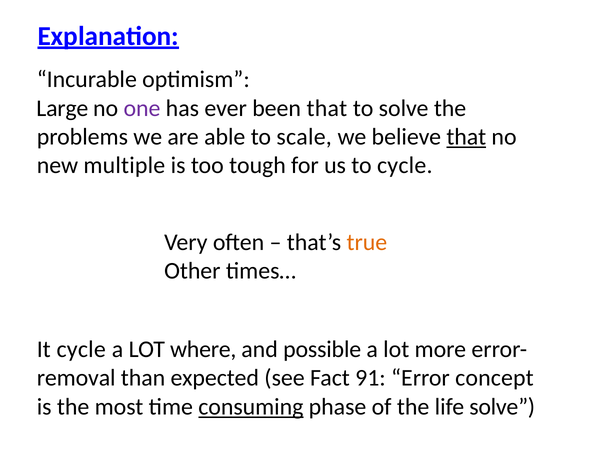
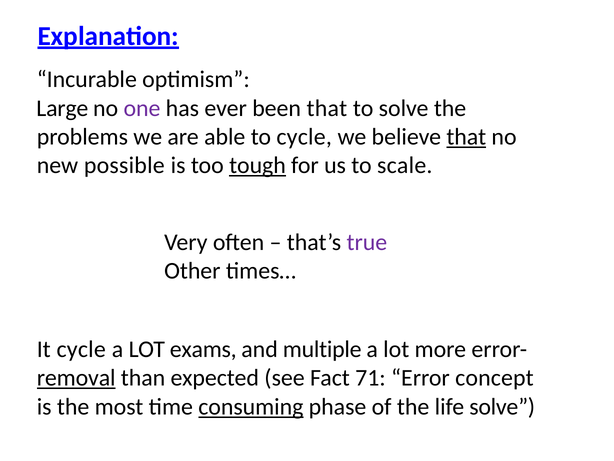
to scale: scale -> cycle
multiple: multiple -> possible
tough underline: none -> present
to cycle: cycle -> scale
true colour: orange -> purple
where: where -> exams
possible: possible -> multiple
removal underline: none -> present
91: 91 -> 71
